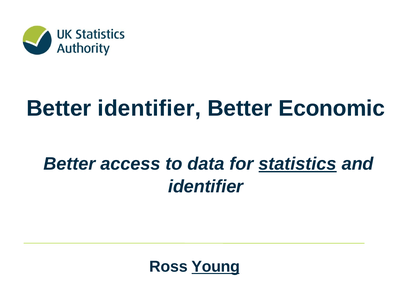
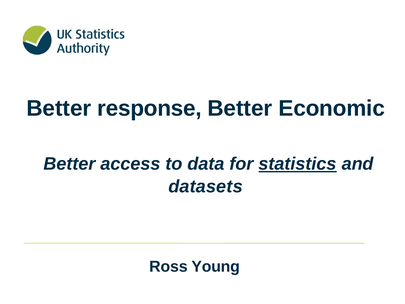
Better identifier: identifier -> response
identifier at (206, 186): identifier -> datasets
Young underline: present -> none
